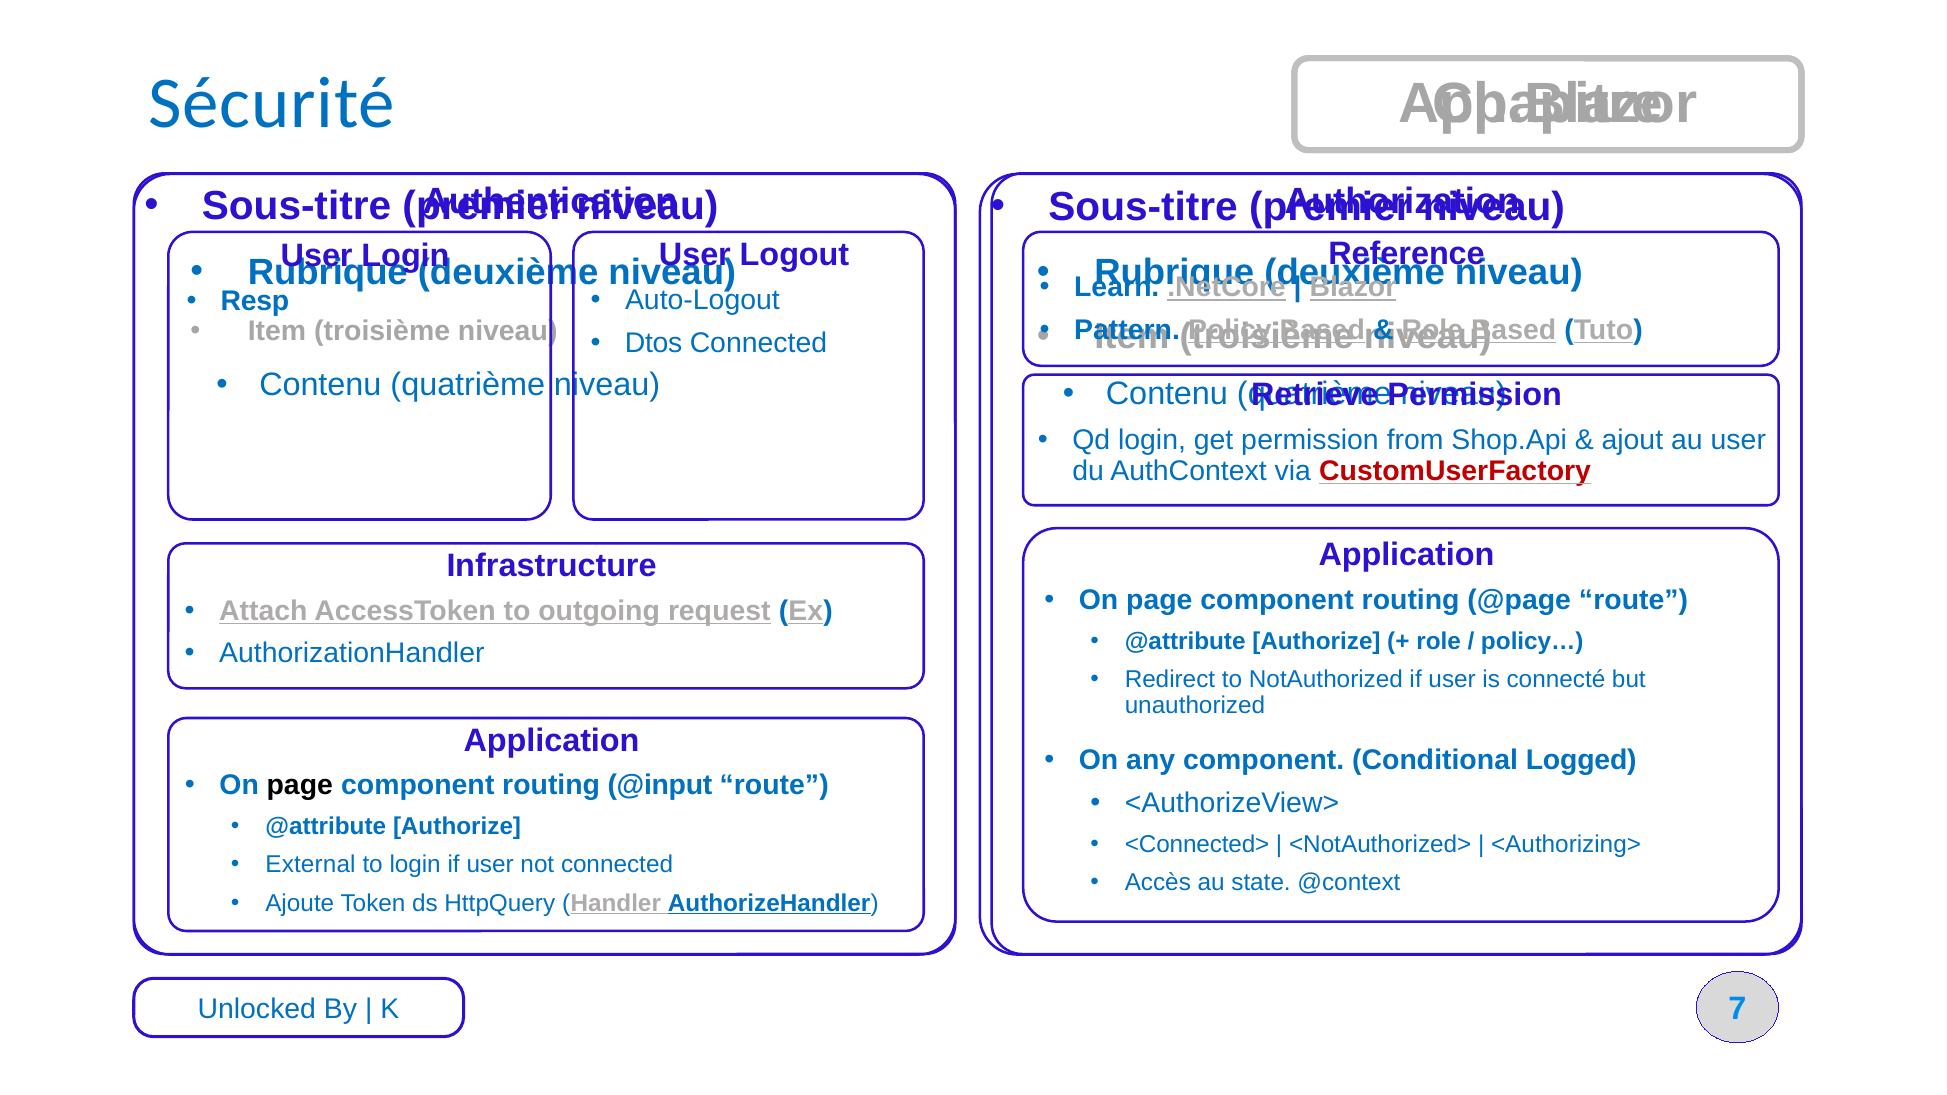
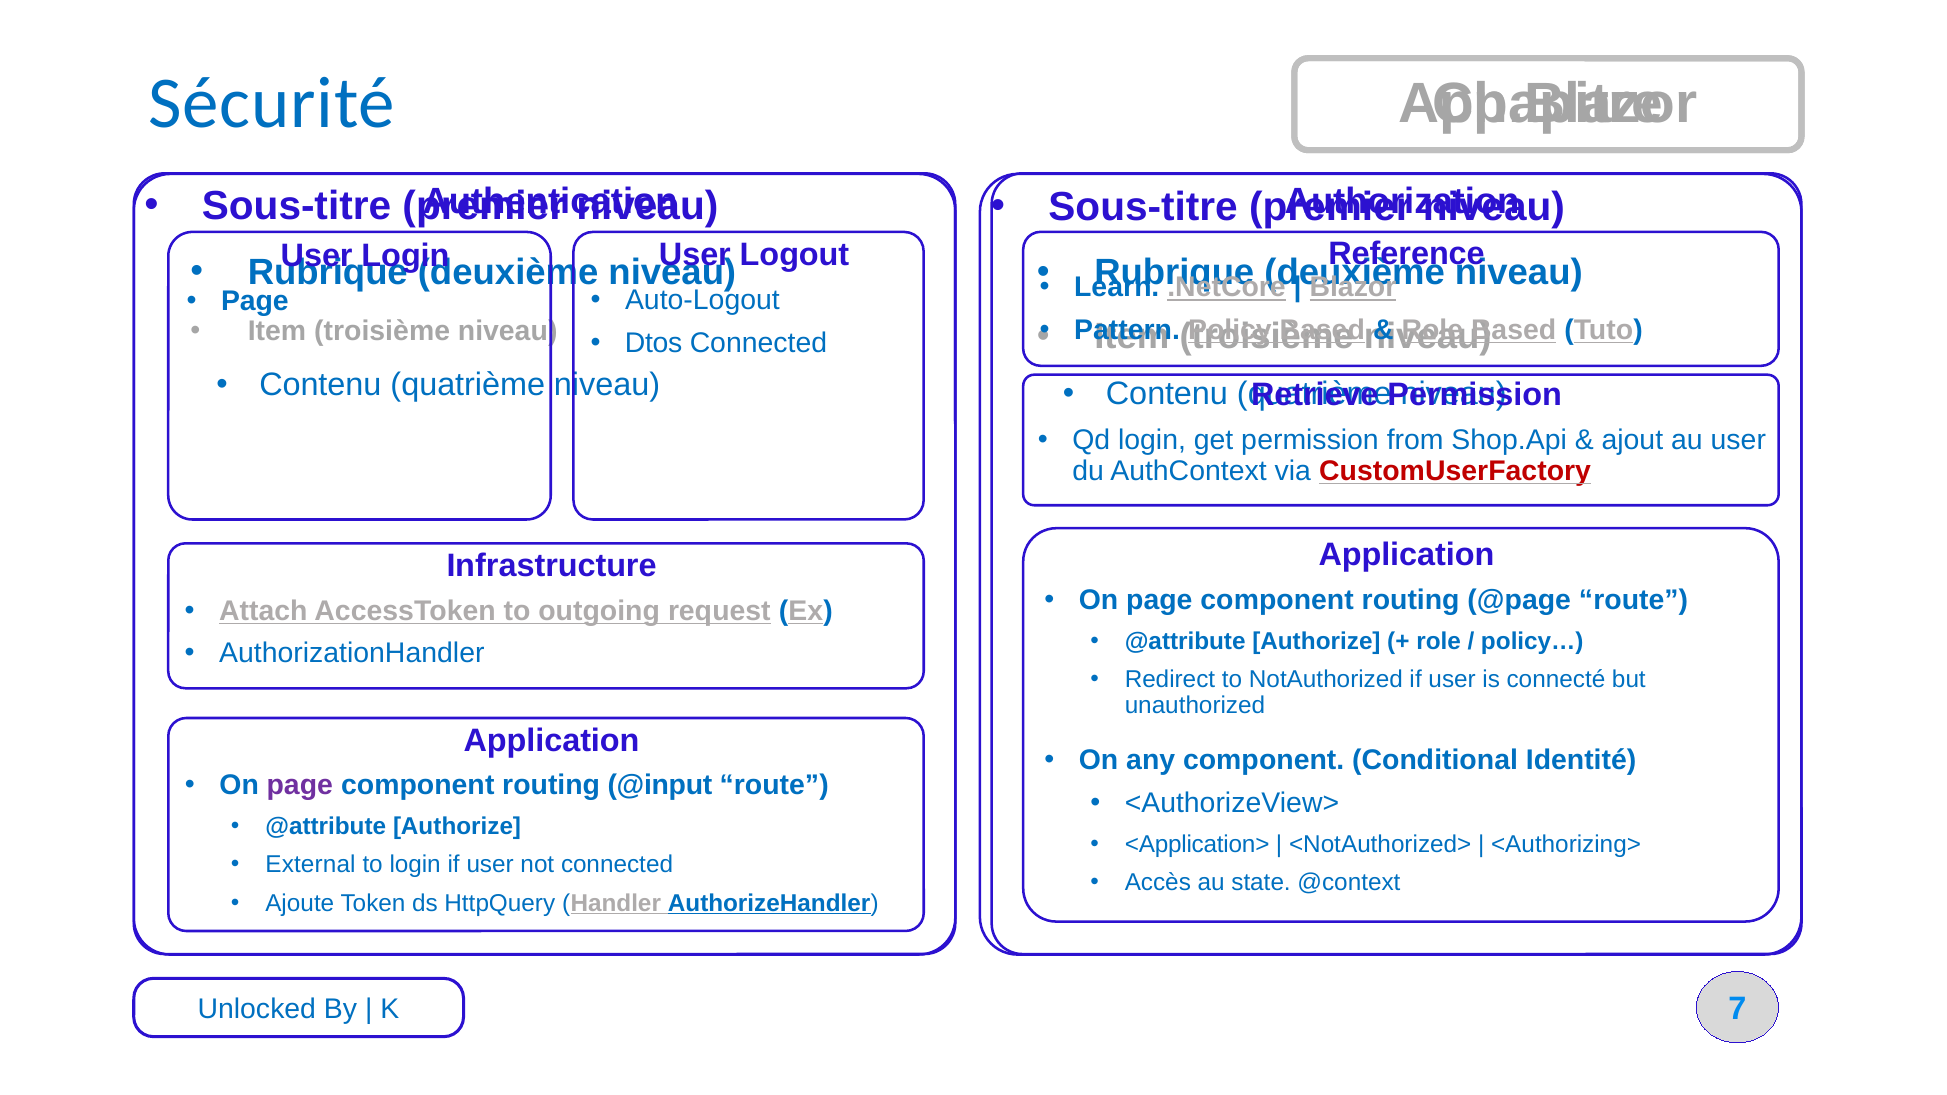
Resp at (255, 301): Resp -> Page
Logged: Logged -> Identité
page at (300, 786) colour: black -> purple
<Connected>: <Connected> -> <Application>
